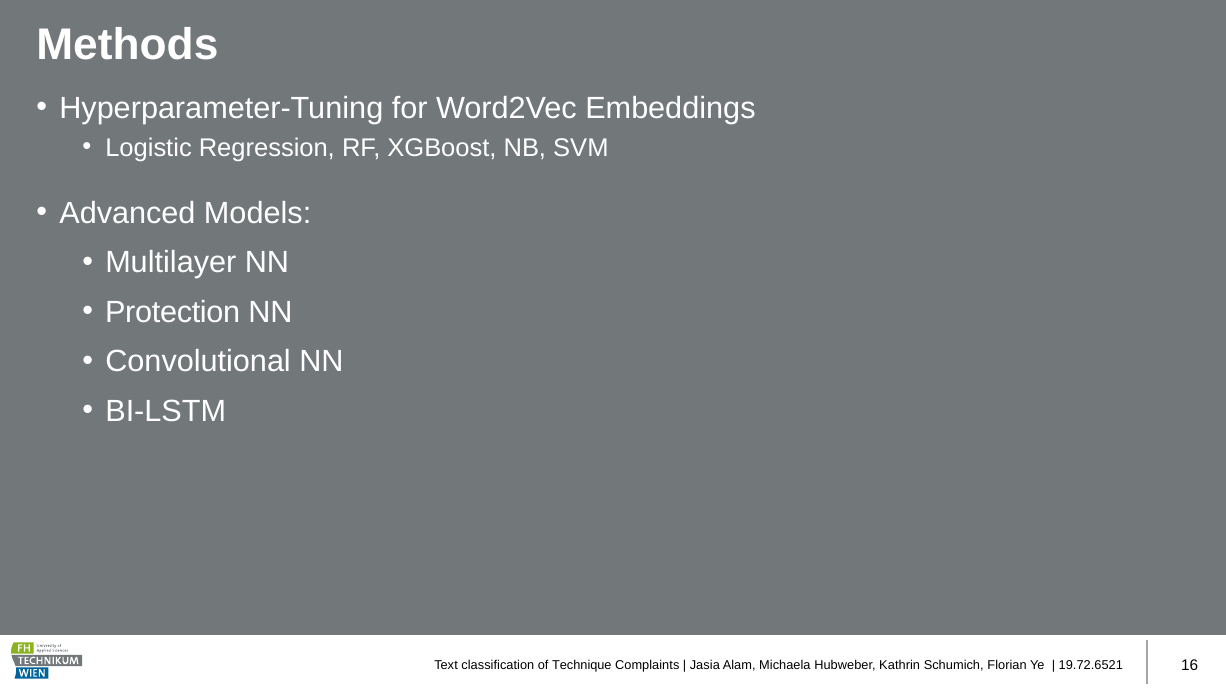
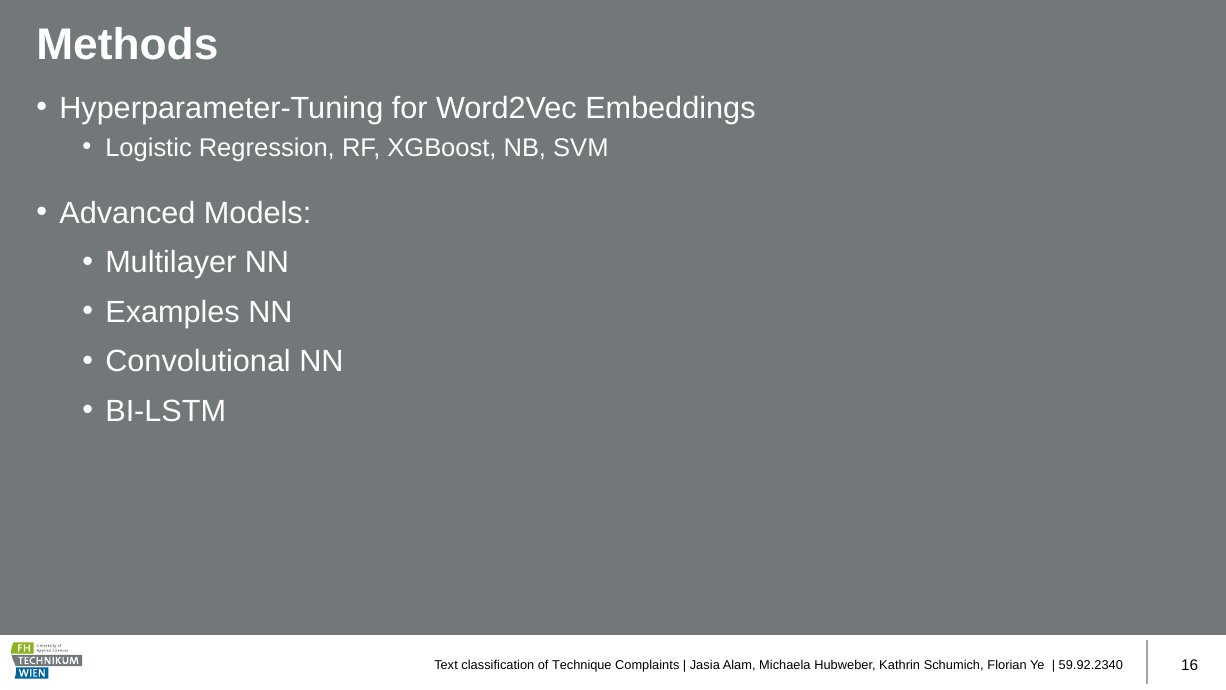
Protection: Protection -> Examples
19.72.6521: 19.72.6521 -> 59.92.2340
